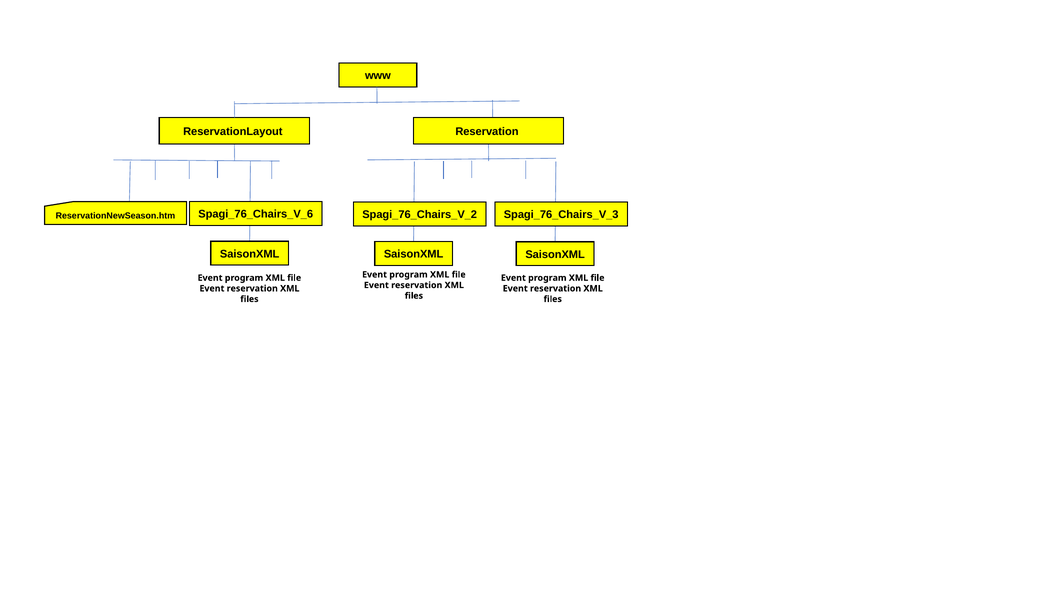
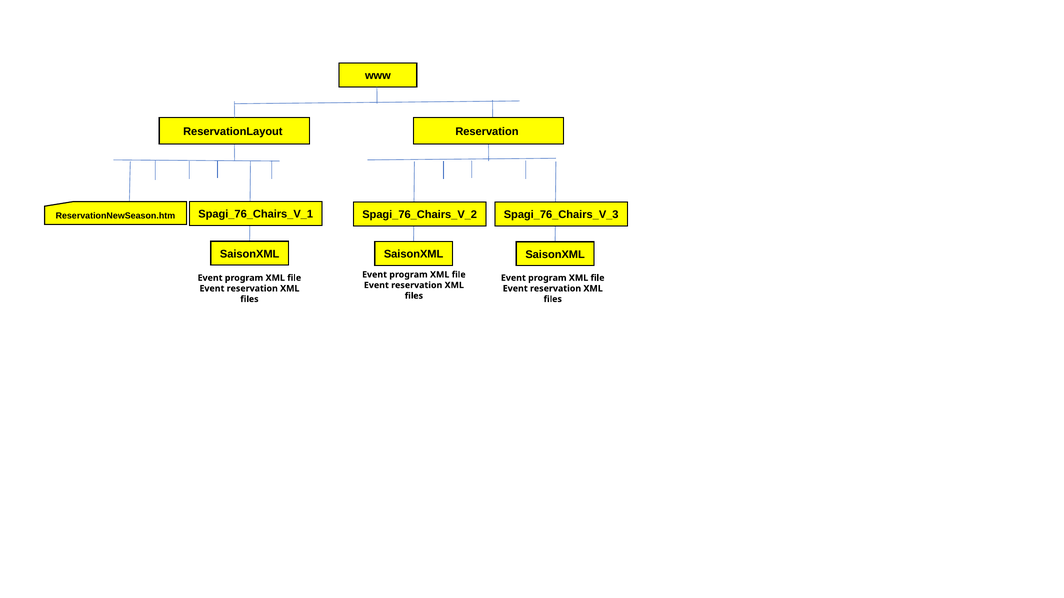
Spagi_76_Chairs_V_6: Spagi_76_Chairs_V_6 -> Spagi_76_Chairs_V_1
